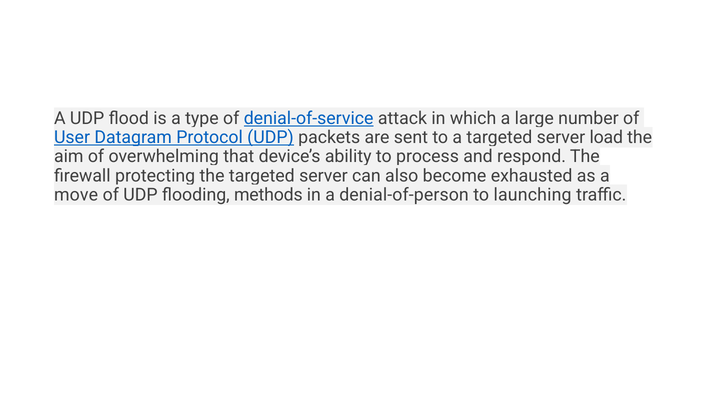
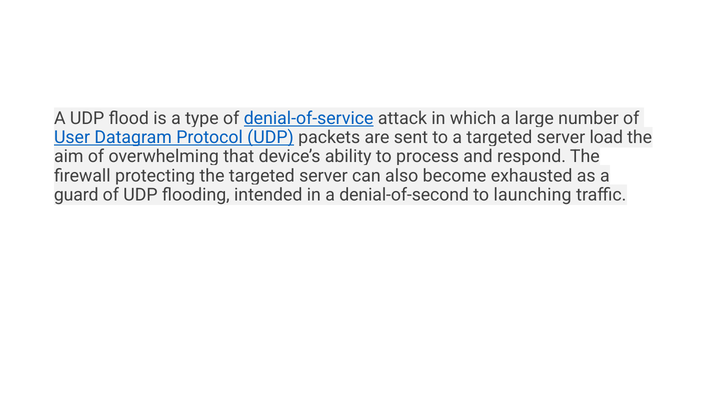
move: move -> guard
methods: methods -> intended
denial-of-person: denial-of-person -> denial-of-second
